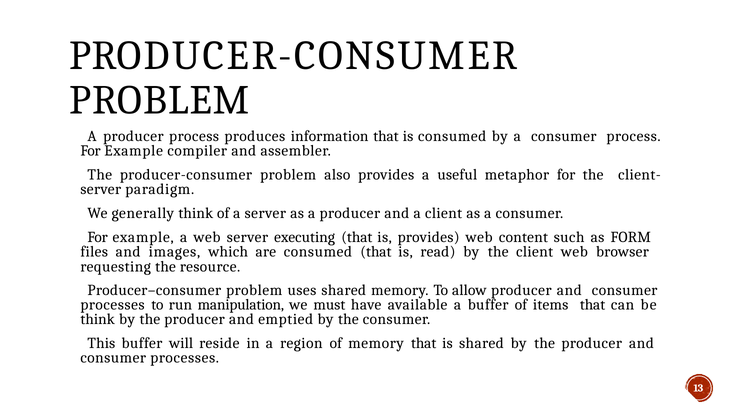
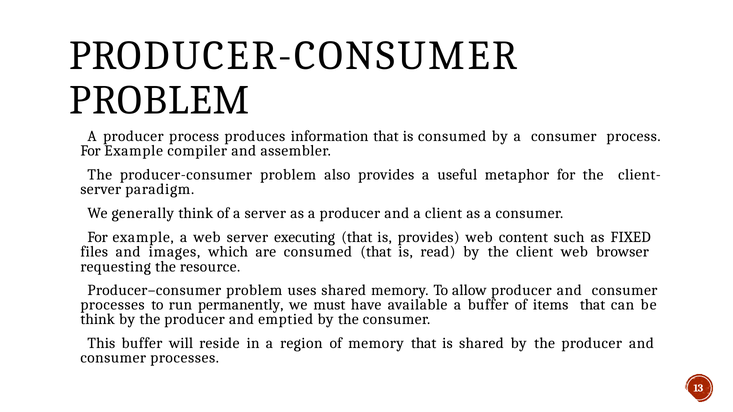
FORM: FORM -> FIXED
manipulation: manipulation -> permanently
